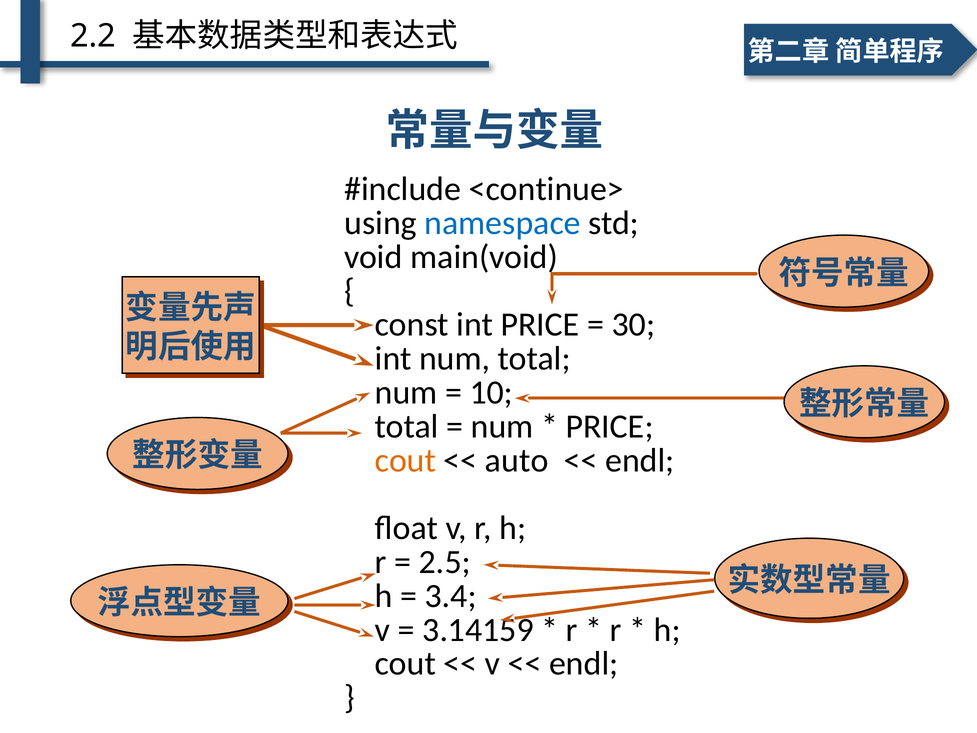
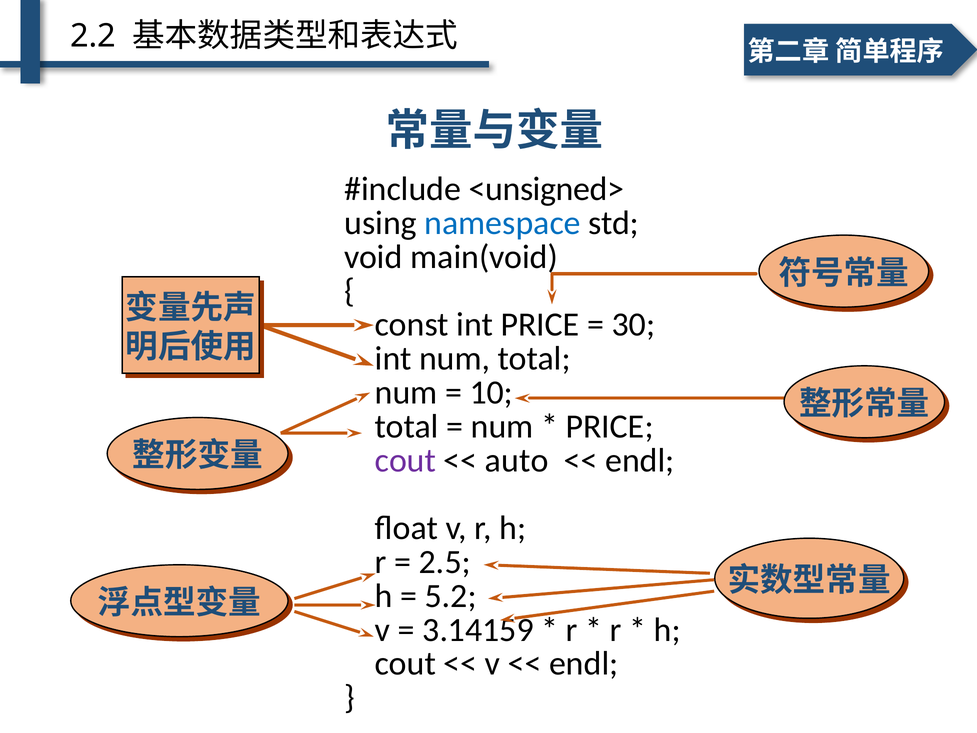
<continue>: <continue> -> <unsigned>
cout at (405, 460) colour: orange -> purple
3.4: 3.4 -> 5.2
